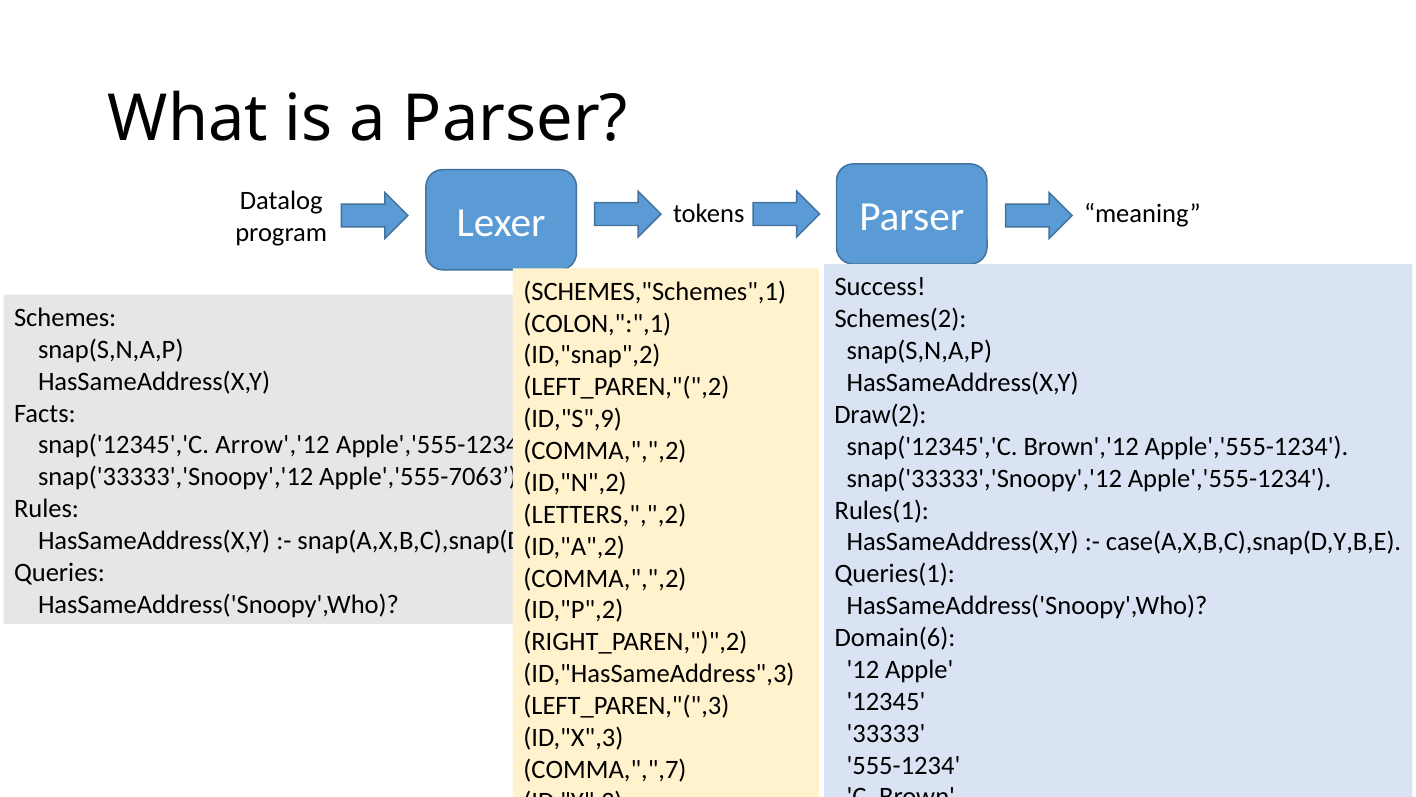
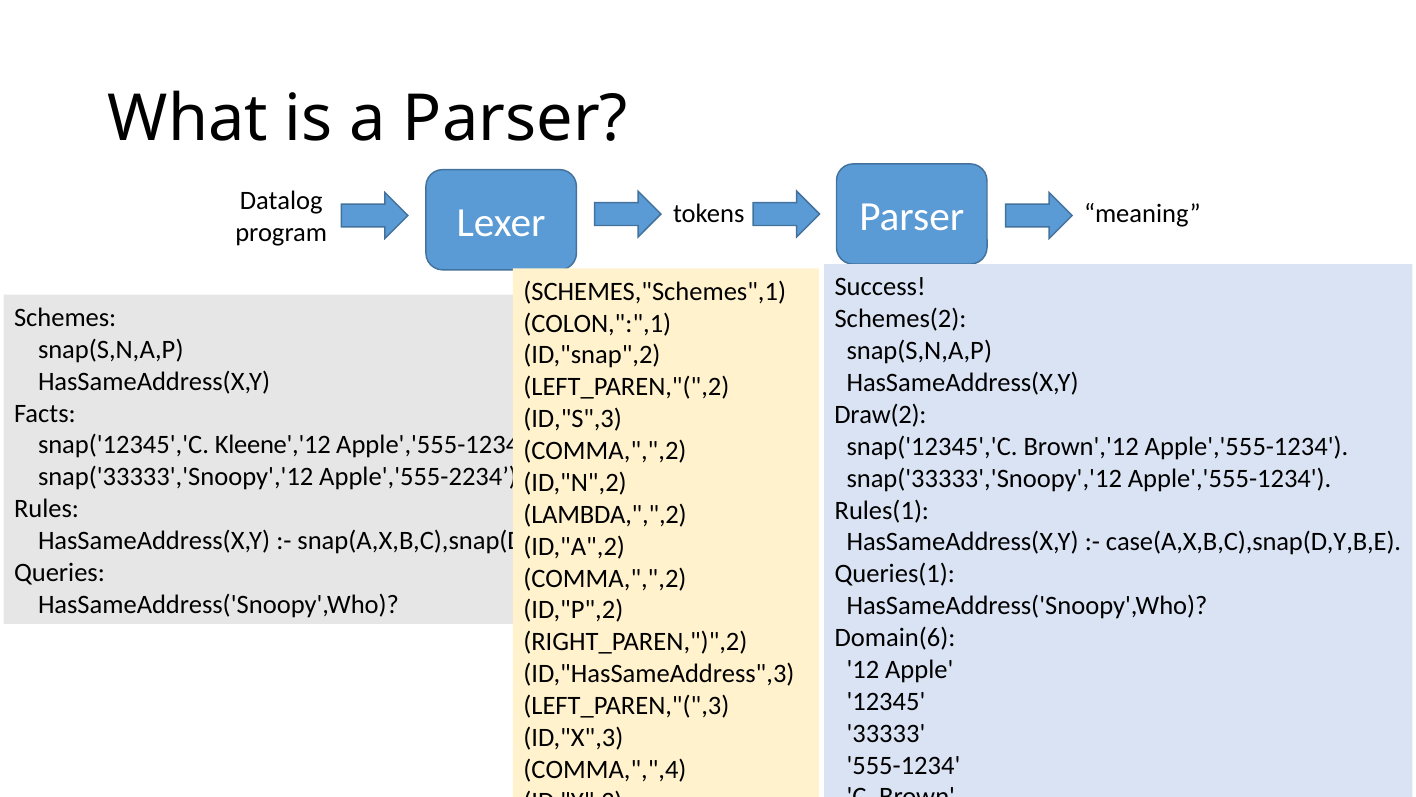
ID,"S",9: ID,"S",9 -> ID,"S",3
Arrow','12: Arrow','12 -> Kleene','12
Apple','555-7063: Apple','555-7063 -> Apple','555-2234
LETTERS,",",2: LETTERS,",",2 -> LAMBDA,",",2
COMMA,",",7 at (605, 769): COMMA,",",7 -> COMMA,",",4
